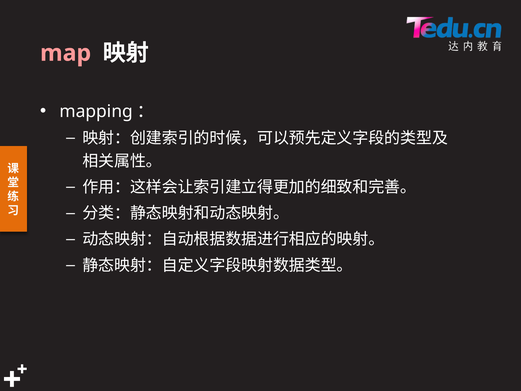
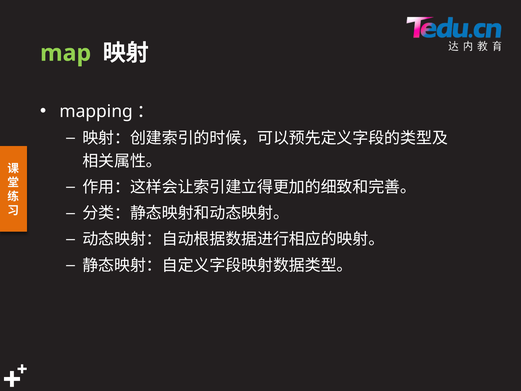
map colour: pink -> light green
